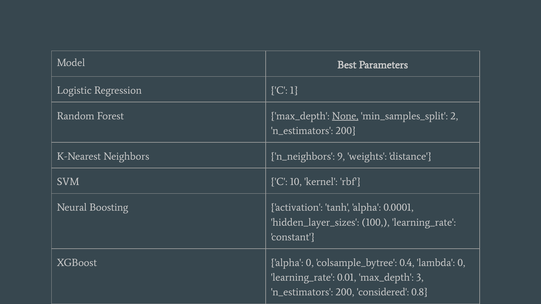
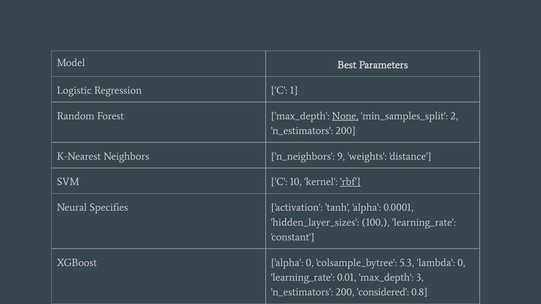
rbf underline: none -> present
Boosting: Boosting -> Specifies
0.4: 0.4 -> 5.3
